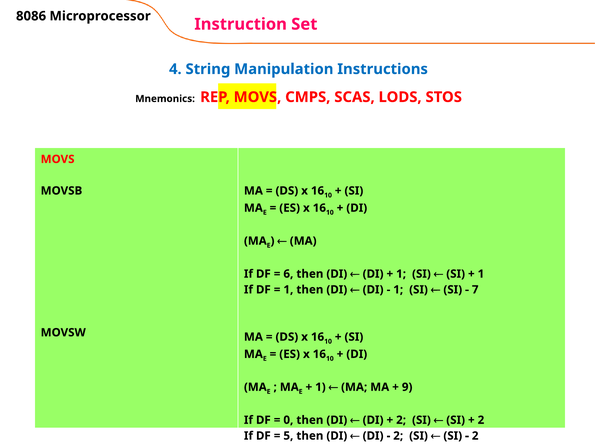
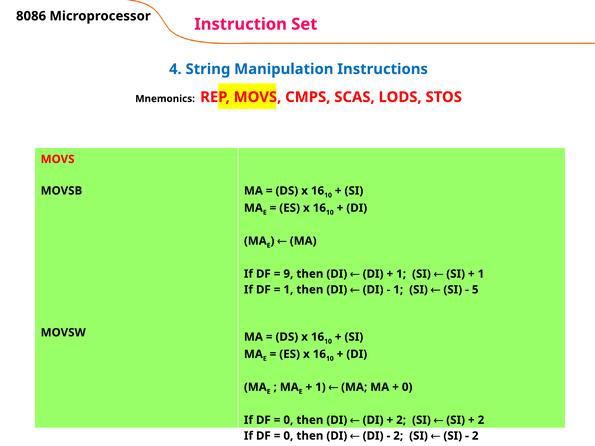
6: 6 -> 9
7: 7 -> 5
9 at (407, 387): 9 -> 0
5 at (288, 436): 5 -> 0
